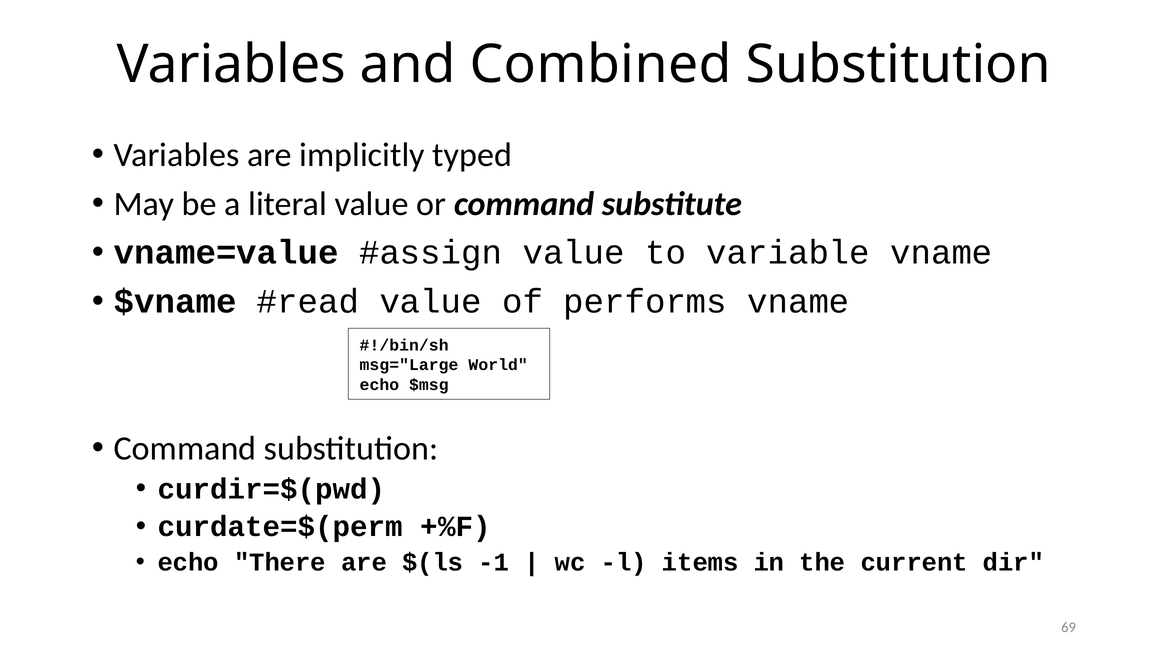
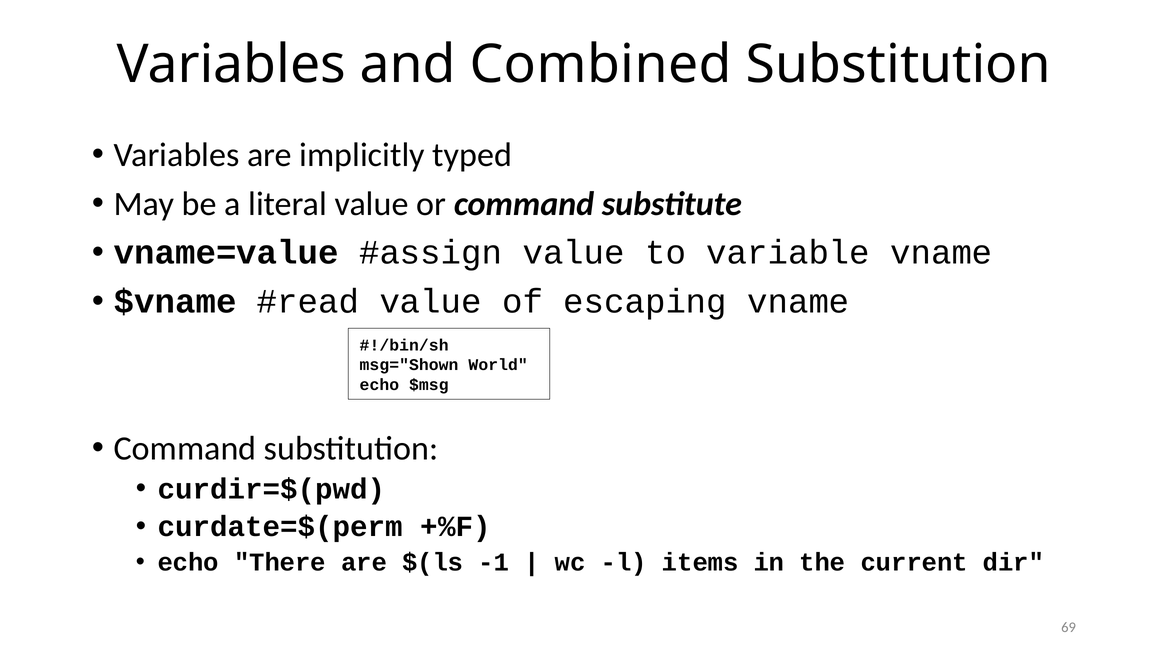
performs: performs -> escaping
msg="Large: msg="Large -> msg="Shown
